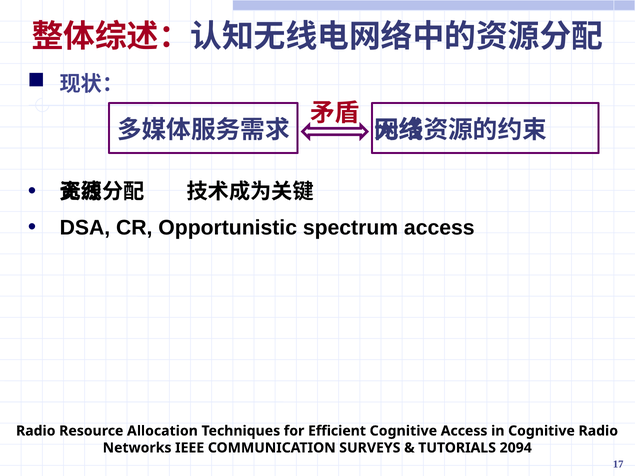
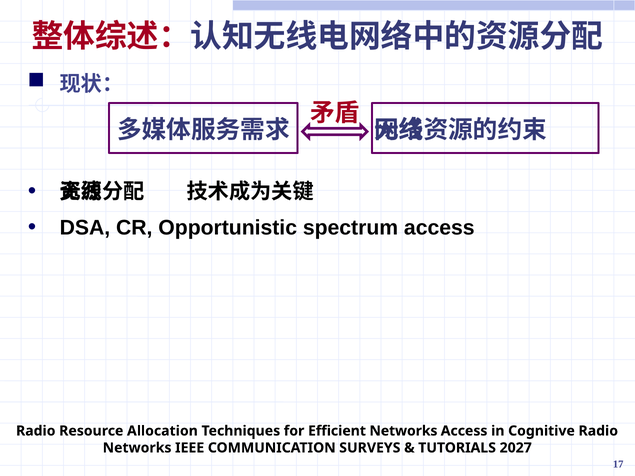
Efficient Cognitive: Cognitive -> Networks
2094: 2094 -> 2027
